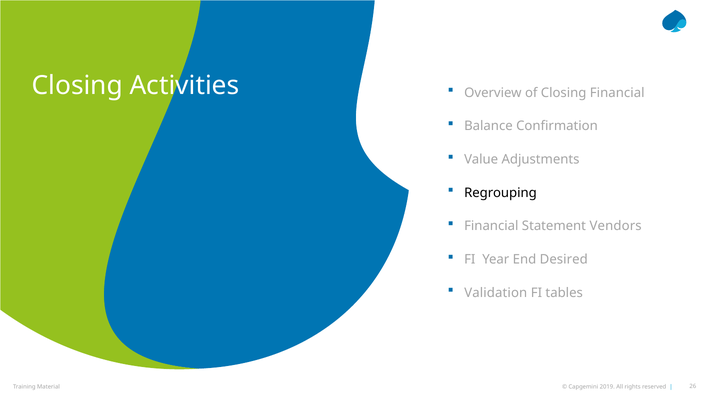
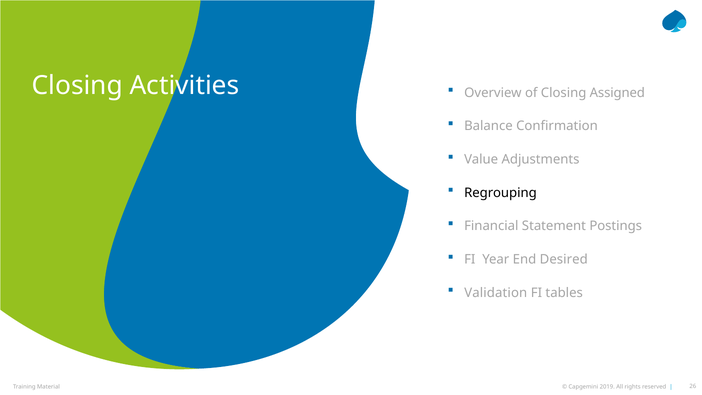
Closing Financial: Financial -> Assigned
Vendors: Vendors -> Postings
